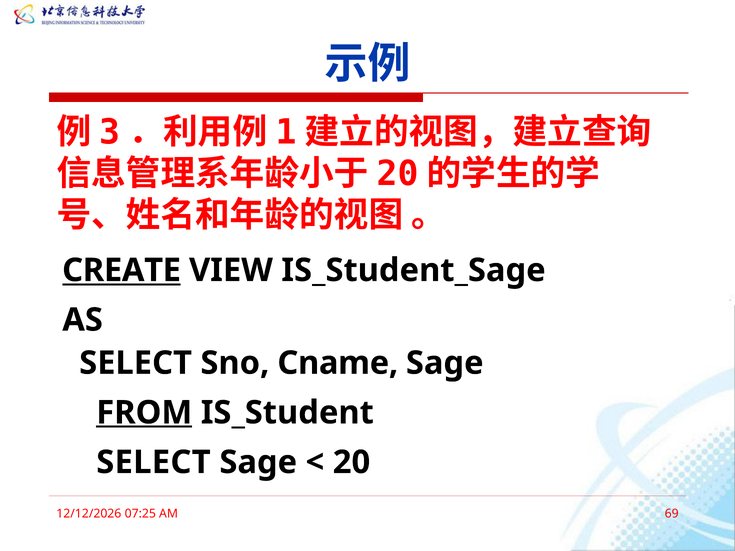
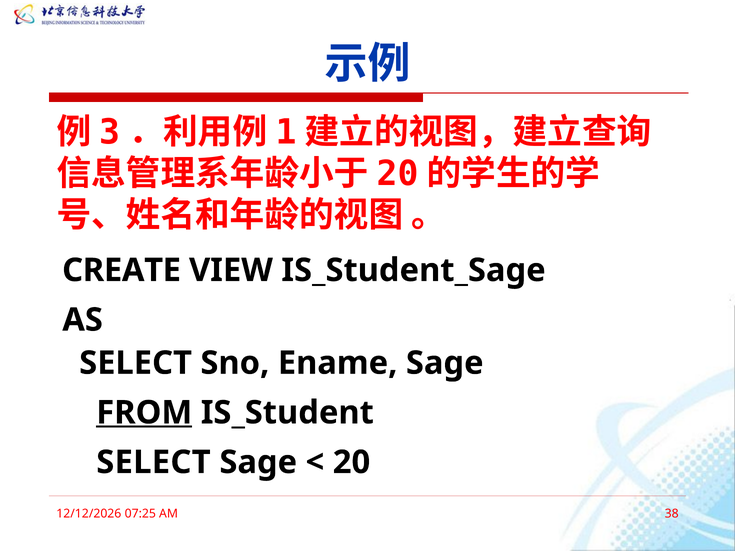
CREATE underline: present -> none
Cname: Cname -> Ename
69: 69 -> 38
